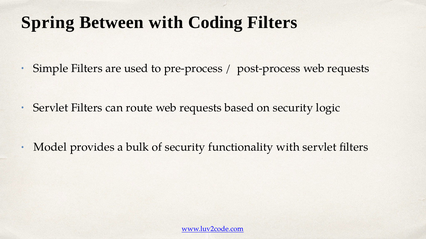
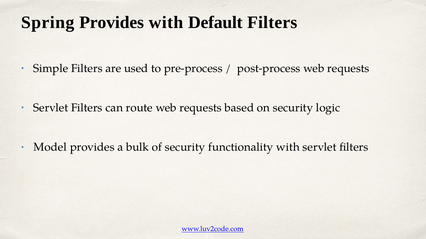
Spring Between: Between -> Provides
Coding: Coding -> Default
